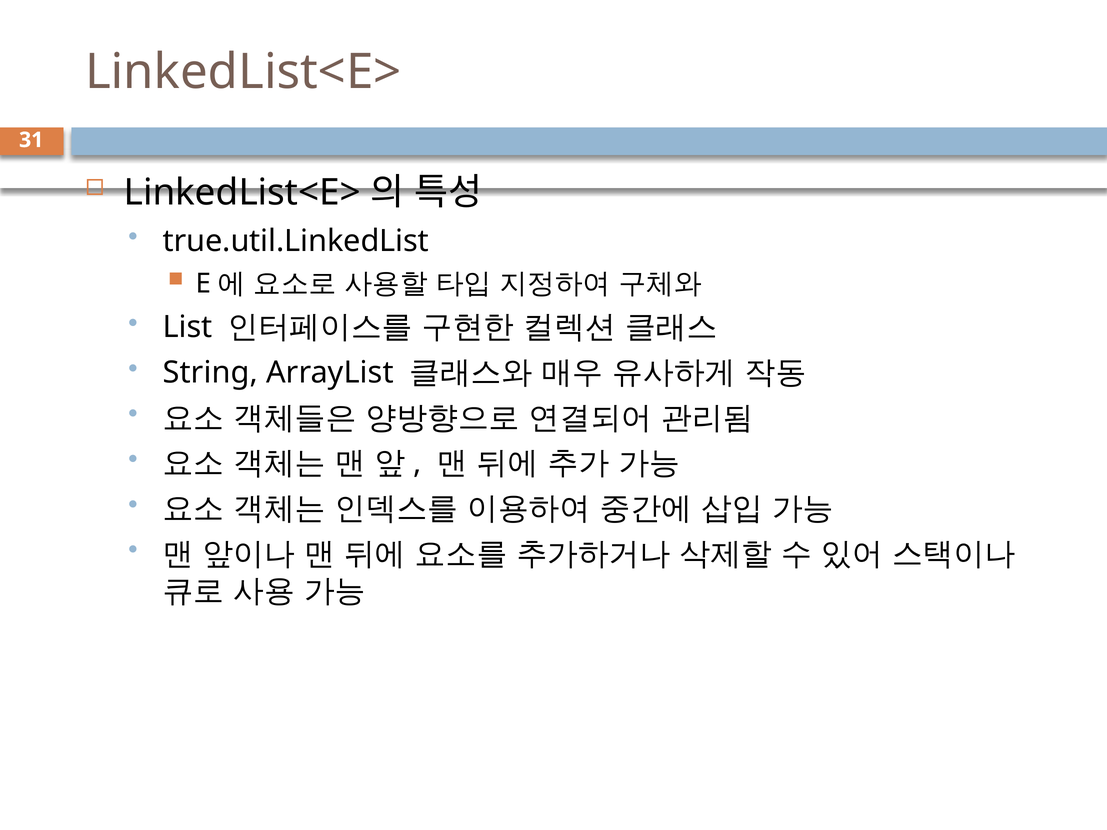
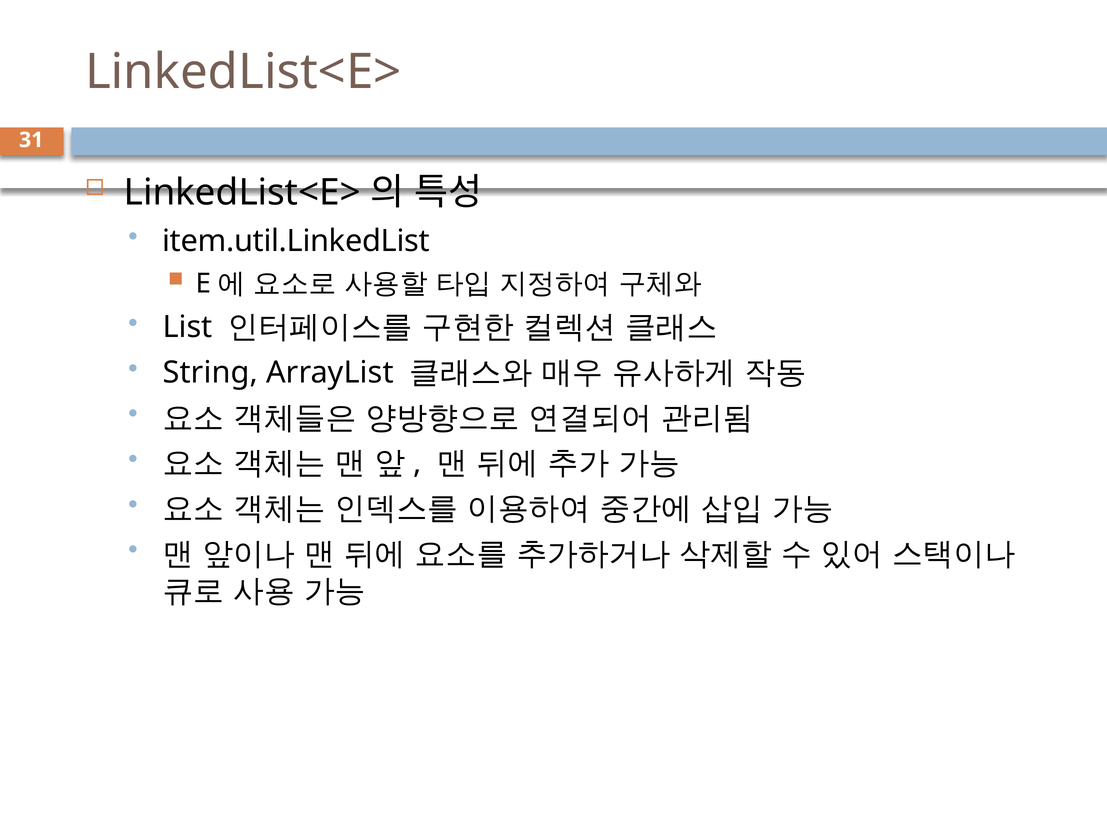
true.util.LinkedList: true.util.LinkedList -> item.util.LinkedList
